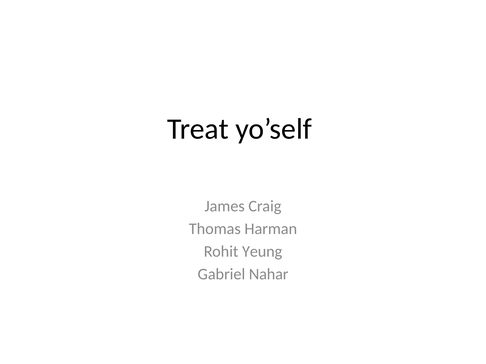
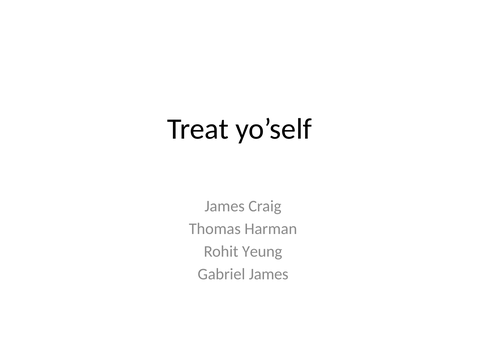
Gabriel Nahar: Nahar -> James
